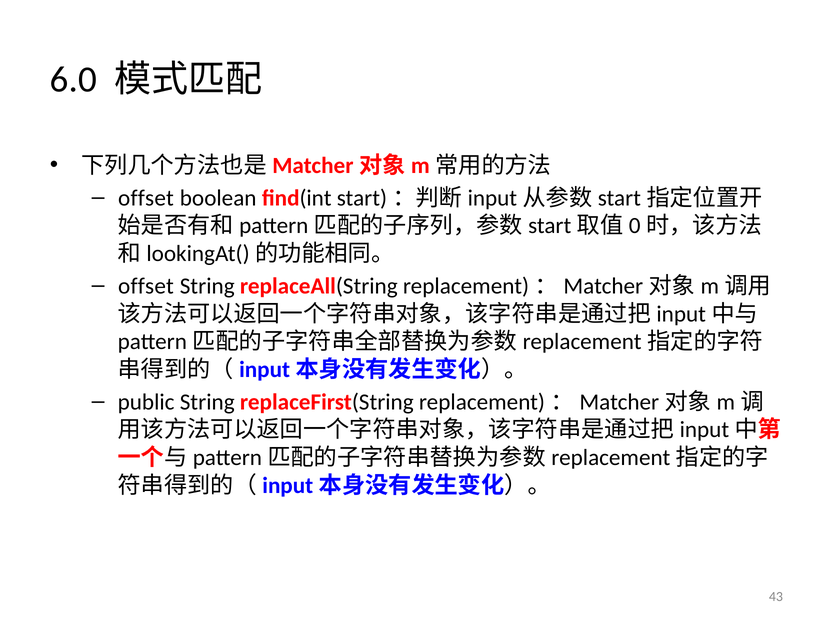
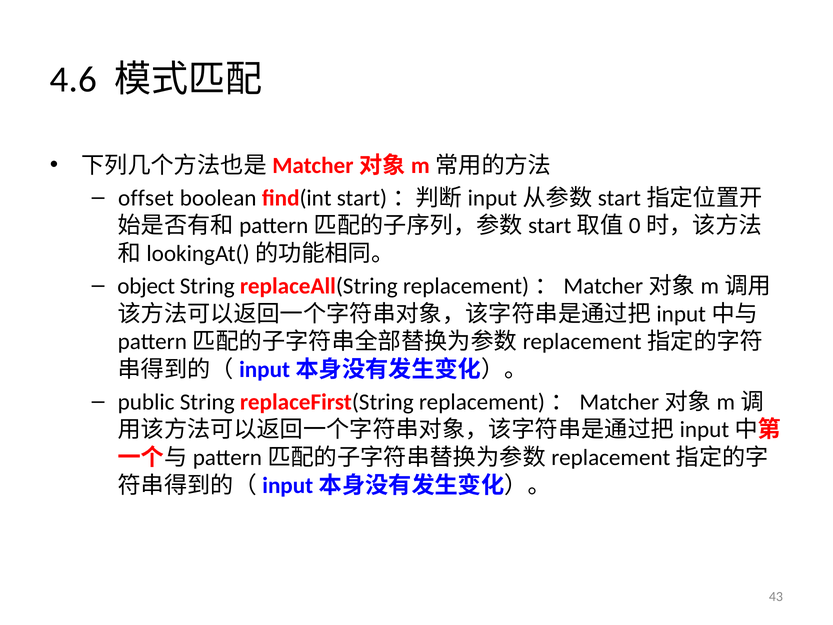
6.0: 6.0 -> 4.6
offset at (146, 286): offset -> object
